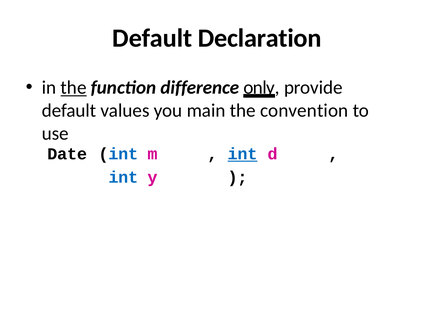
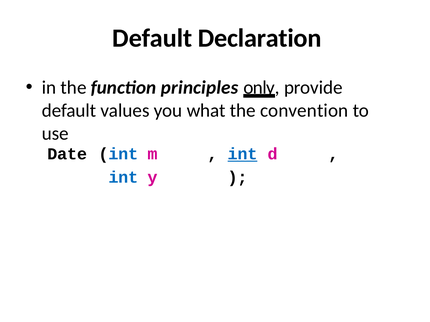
the at (74, 88) underline: present -> none
difference: difference -> principles
main: main -> what
